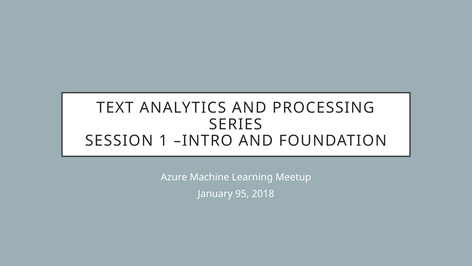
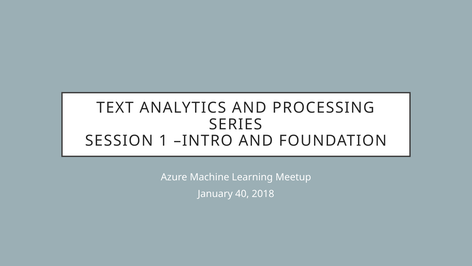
95: 95 -> 40
